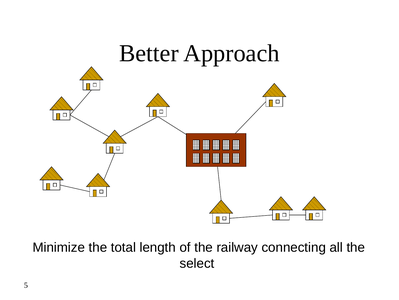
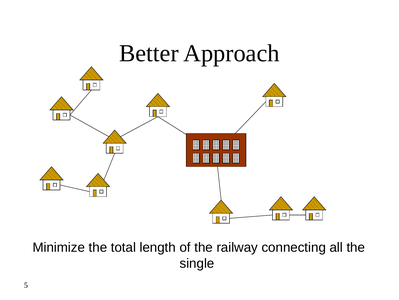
select: select -> single
